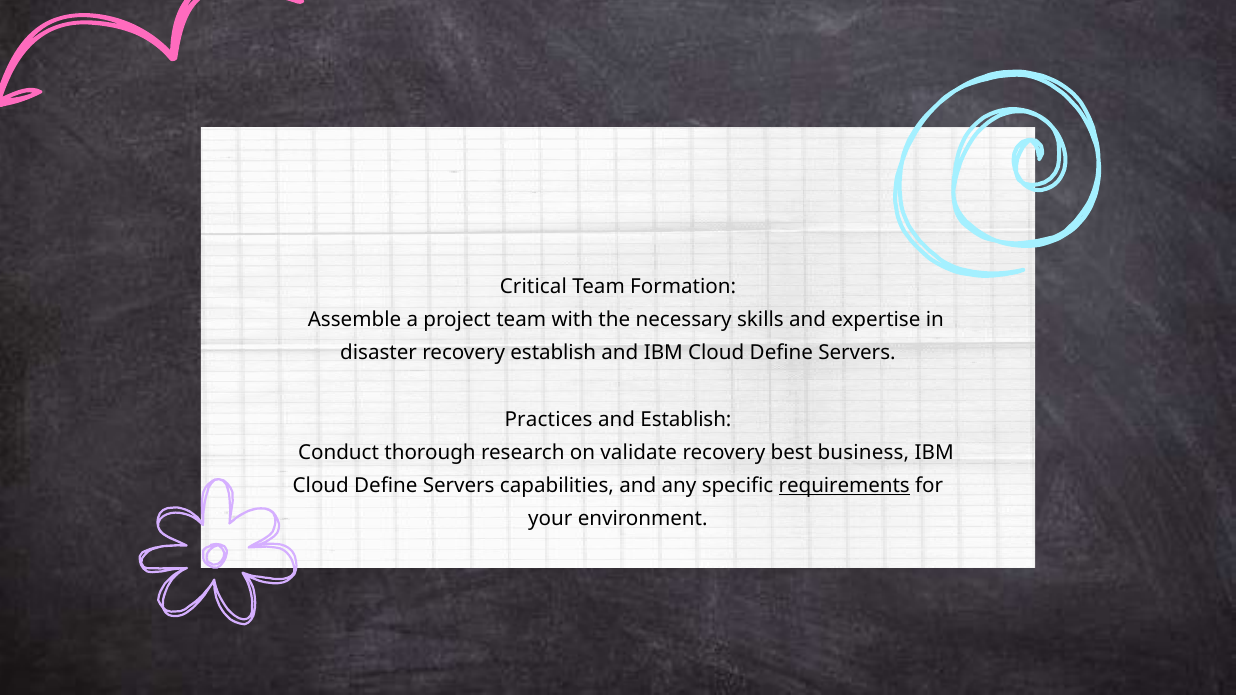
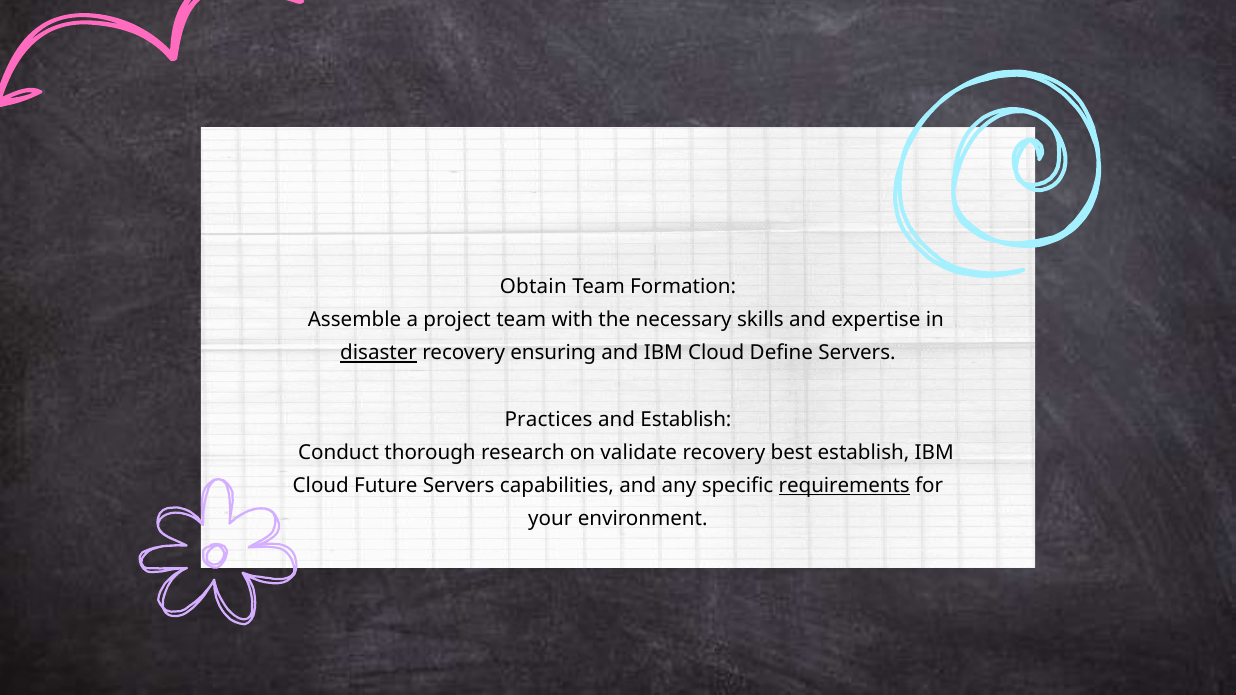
Critical: Critical -> Obtain
disaster underline: none -> present
recovery establish: establish -> ensuring
best business: business -> establish
Define at (386, 486): Define -> Future
